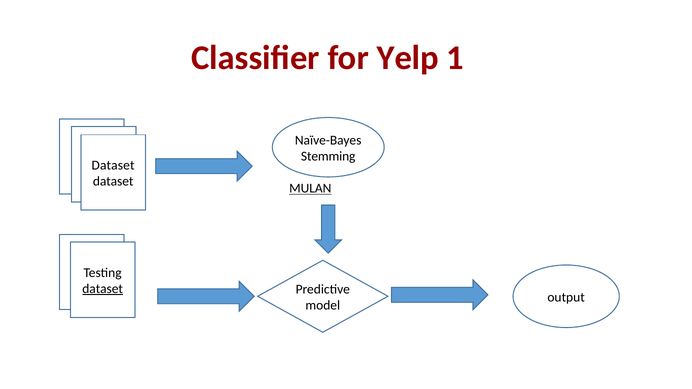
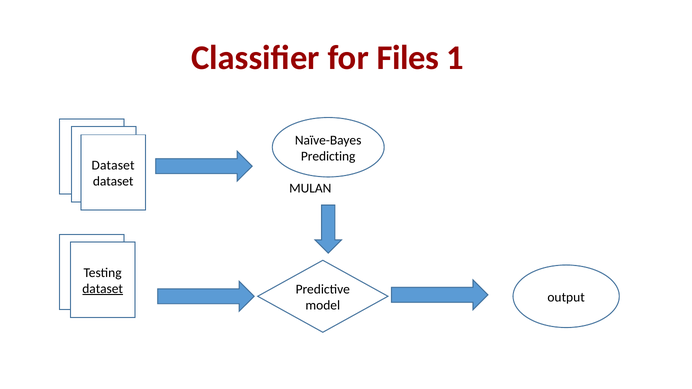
Yelp: Yelp -> Files
Stemming: Stemming -> Predicting
MULAN underline: present -> none
